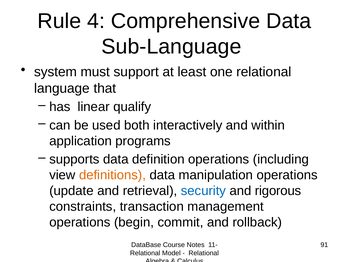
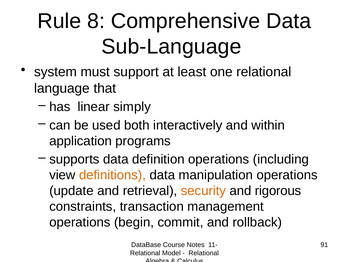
4: 4 -> 8
qualify: qualify -> simply
security colour: blue -> orange
